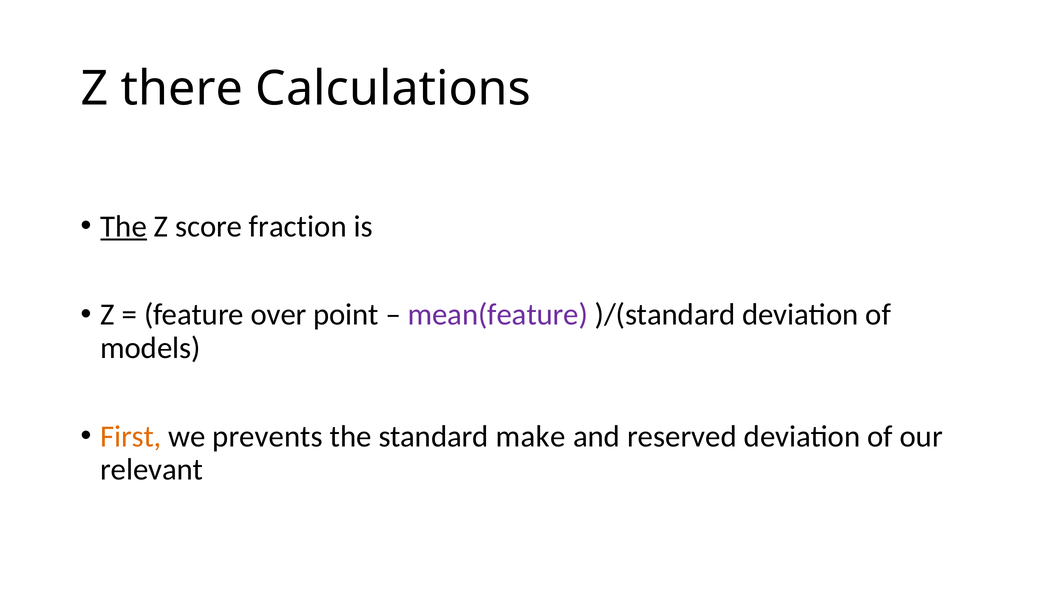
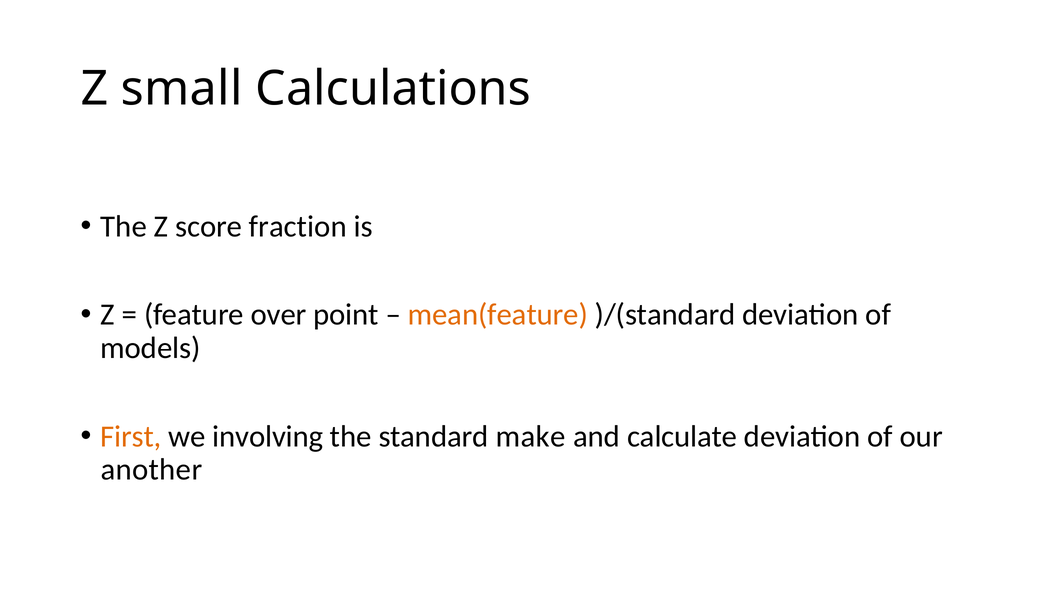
there: there -> small
The at (124, 227) underline: present -> none
mean(feature colour: purple -> orange
prevents: prevents -> involving
reserved: reserved -> calculate
relevant: relevant -> another
